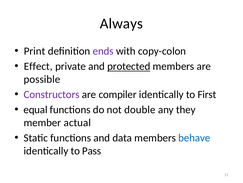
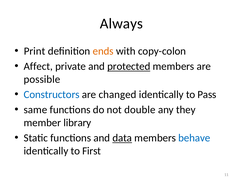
ends colour: purple -> orange
Effect: Effect -> Affect
Constructors colour: purple -> blue
compiler: compiler -> changed
First: First -> Pass
equal: equal -> same
actual: actual -> library
data underline: none -> present
Pass: Pass -> First
